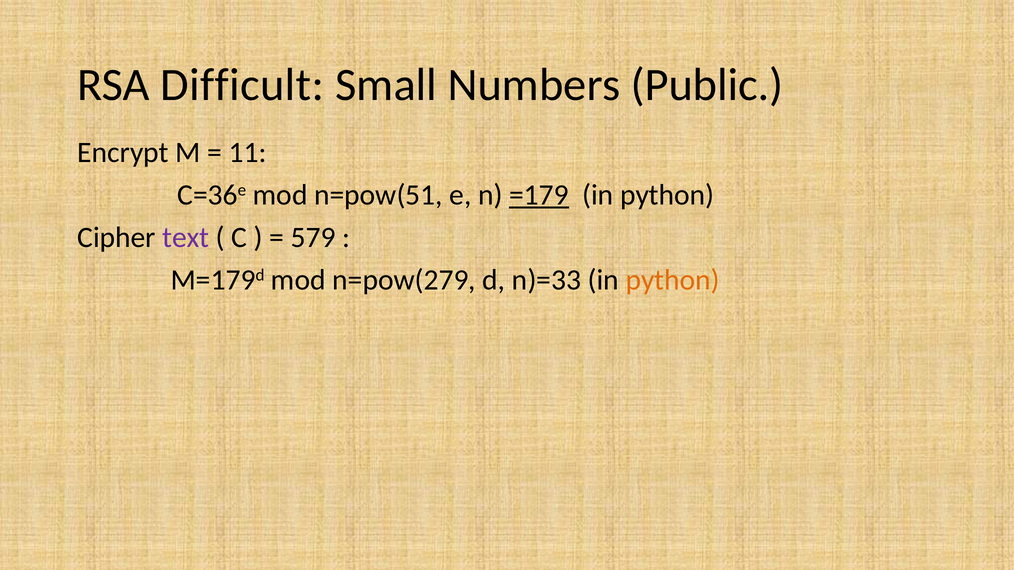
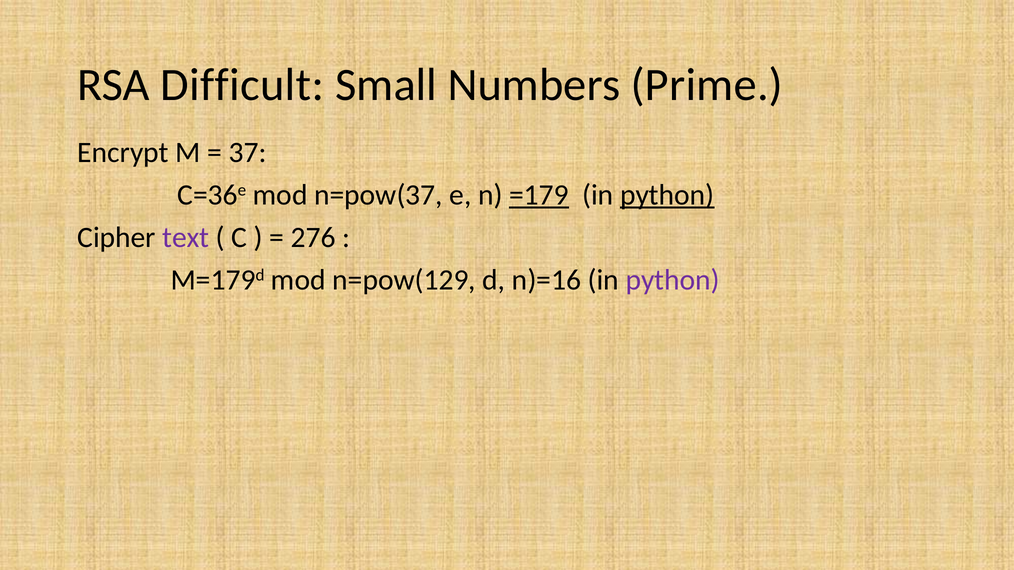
Public: Public -> Prime
11: 11 -> 37
n=pow(51: n=pow(51 -> n=pow(37
python at (667, 195) underline: none -> present
579: 579 -> 276
n=pow(279: n=pow(279 -> n=pow(129
n)=33: n)=33 -> n)=16
python at (673, 280) colour: orange -> purple
